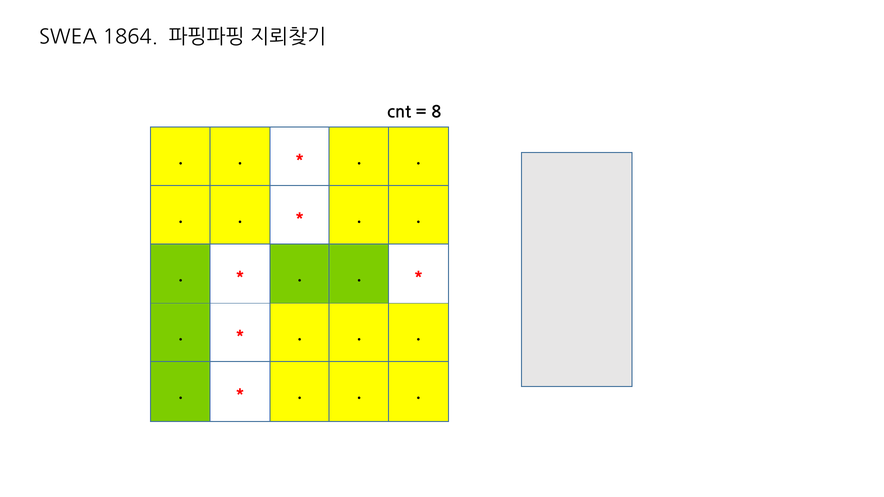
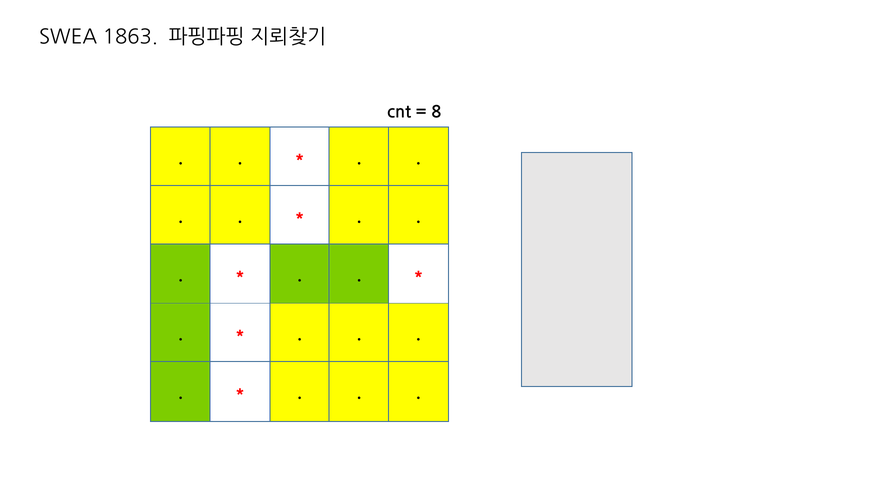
1864: 1864 -> 1863
